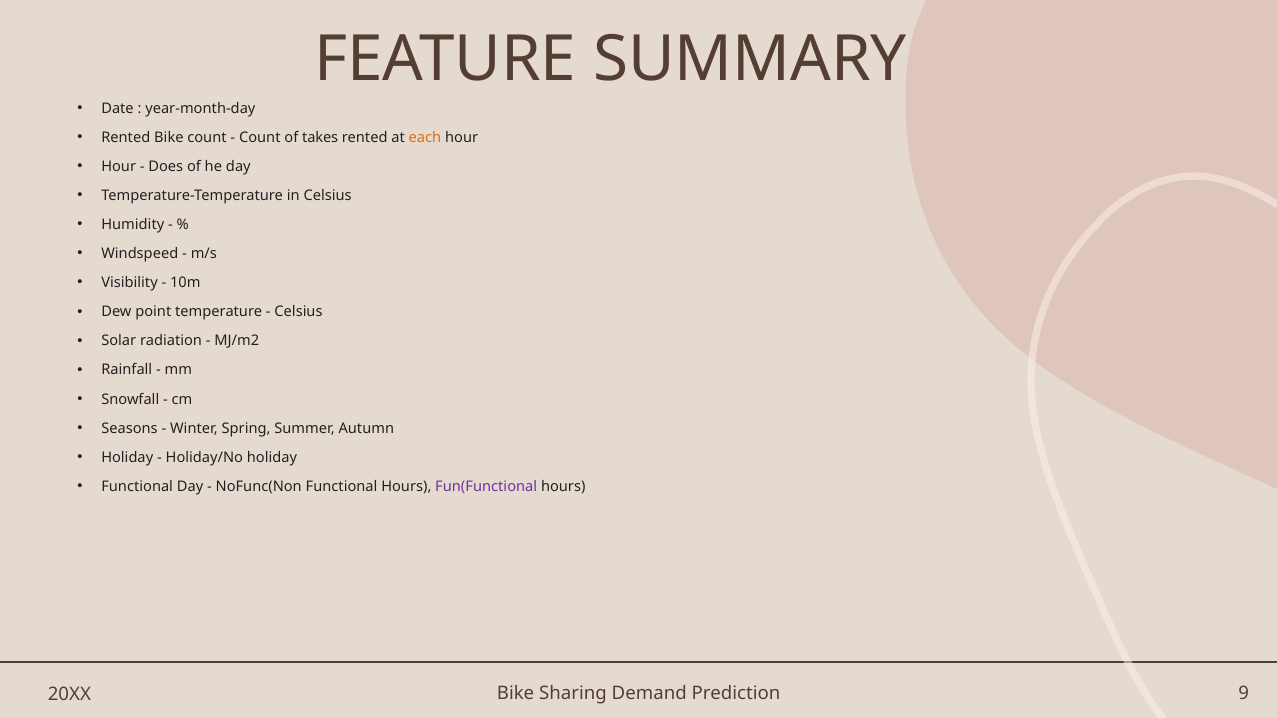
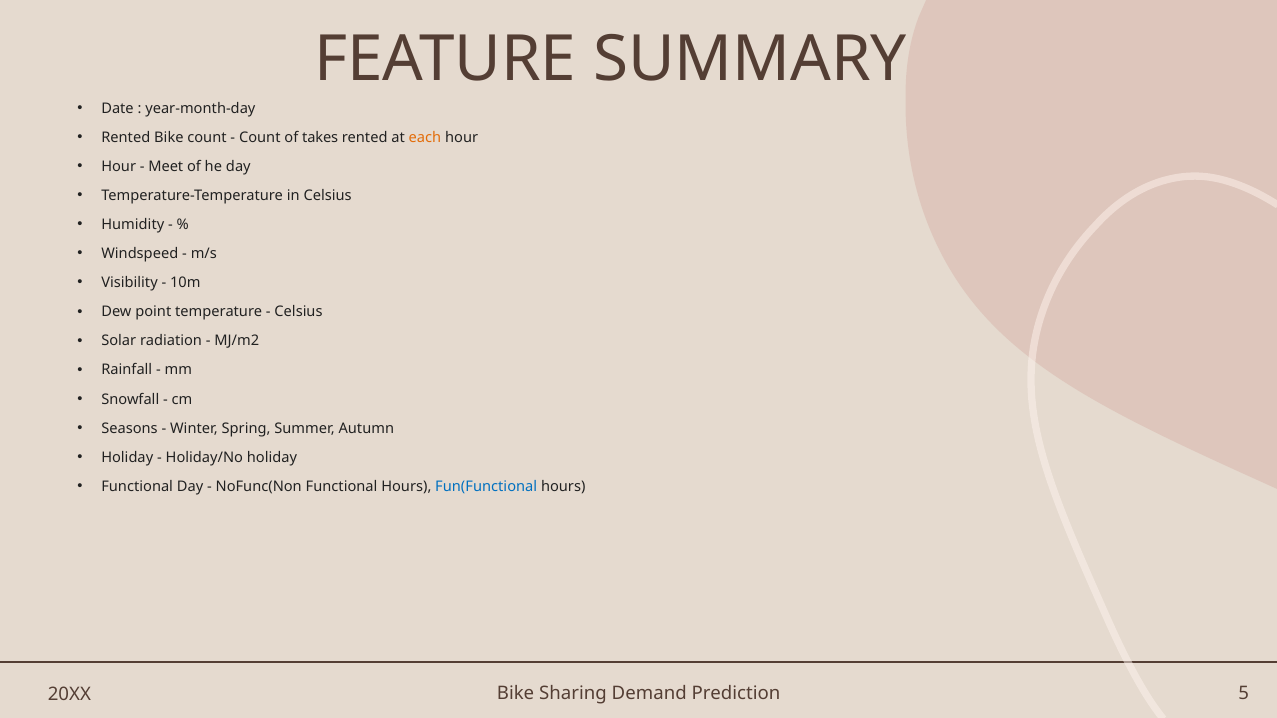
Does: Does -> Meet
Fun(Functional colour: purple -> blue
9: 9 -> 5
